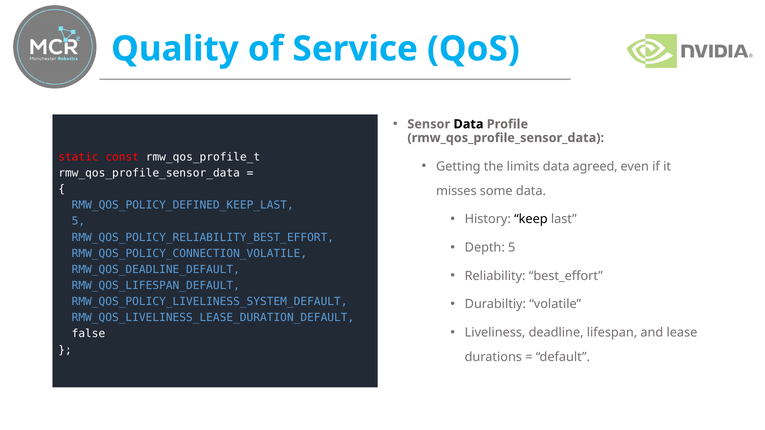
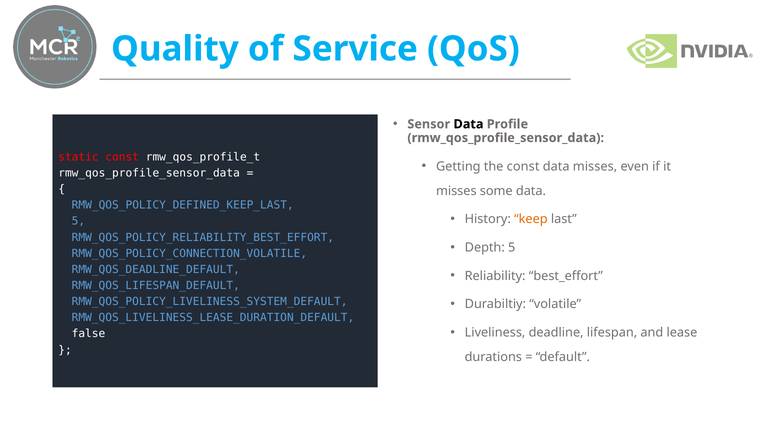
the limits: limits -> const
data agreed: agreed -> misses
keep colour: black -> orange
